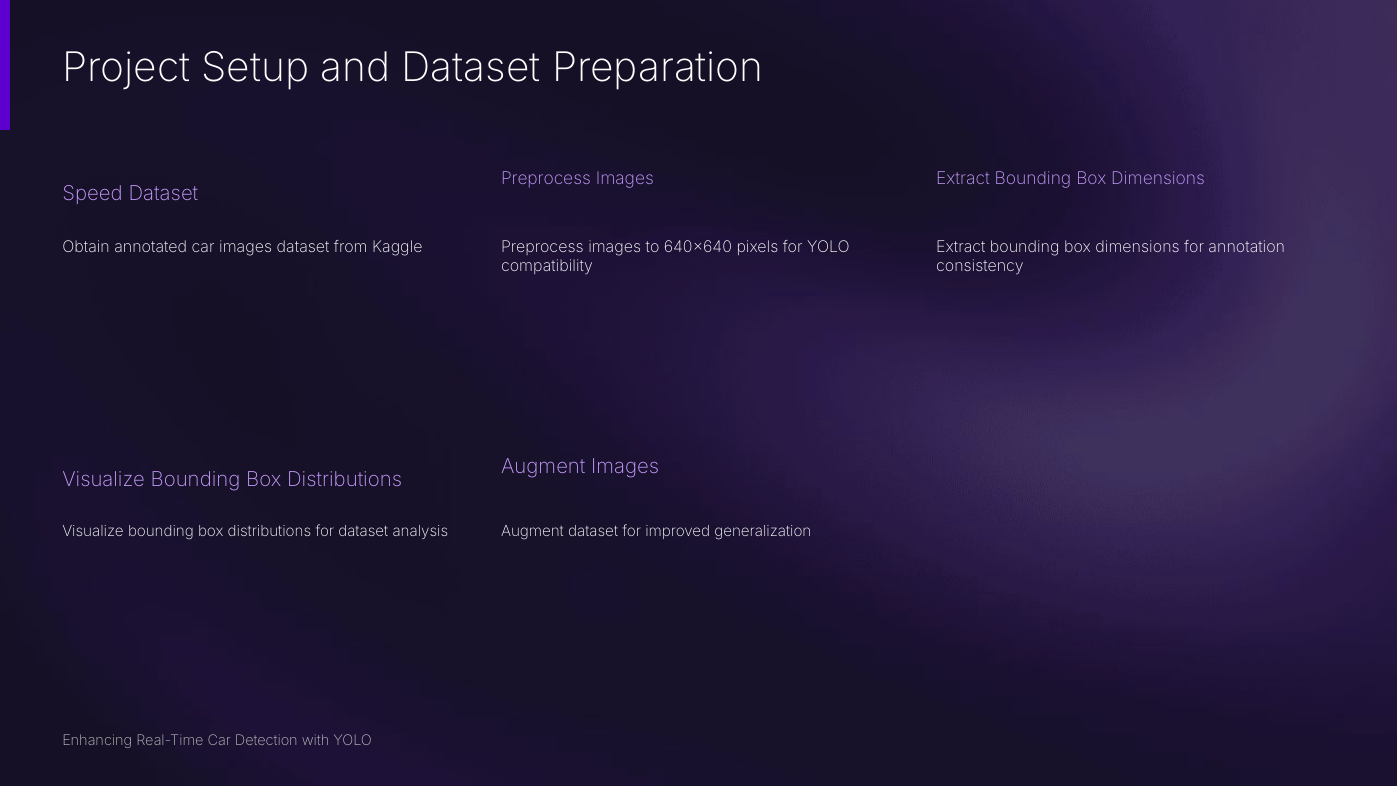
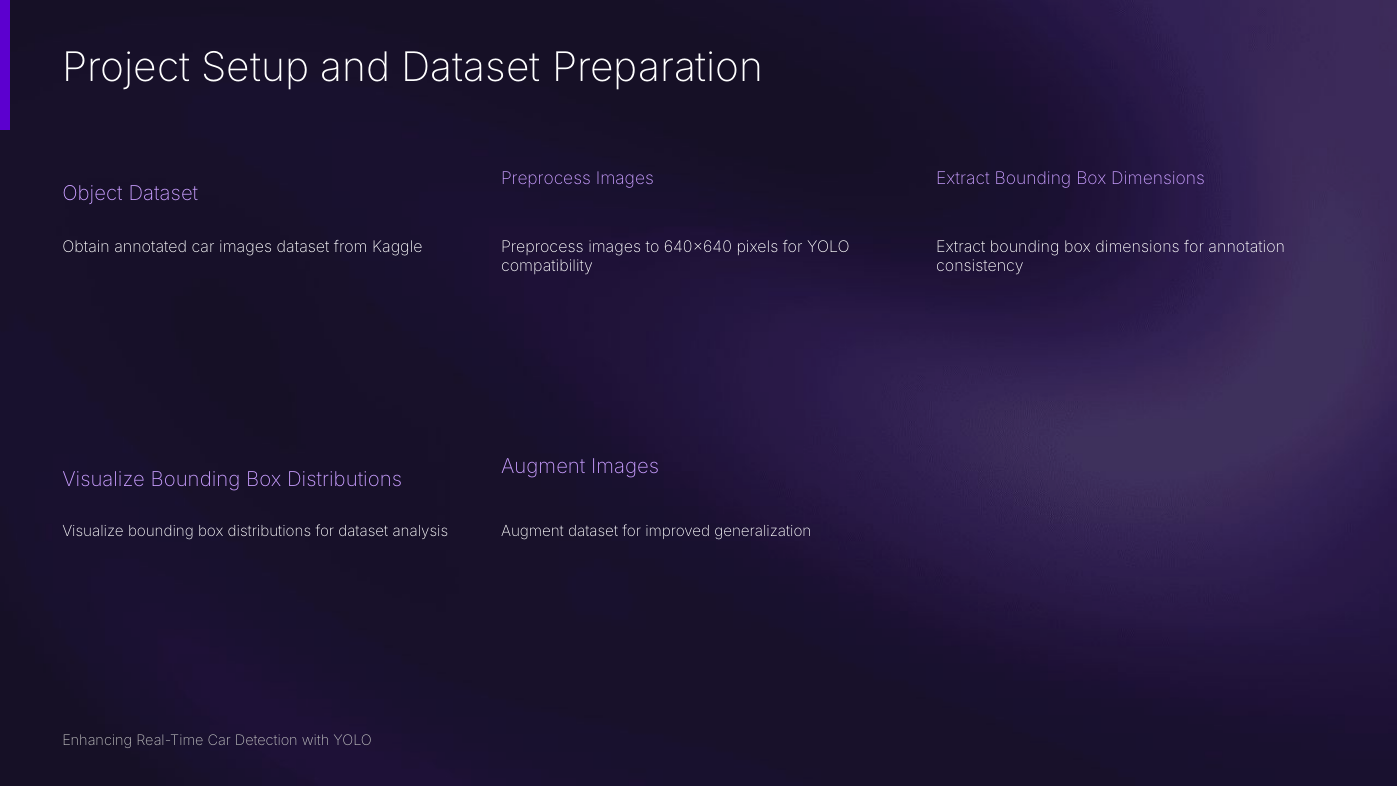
Speed: Speed -> Object
